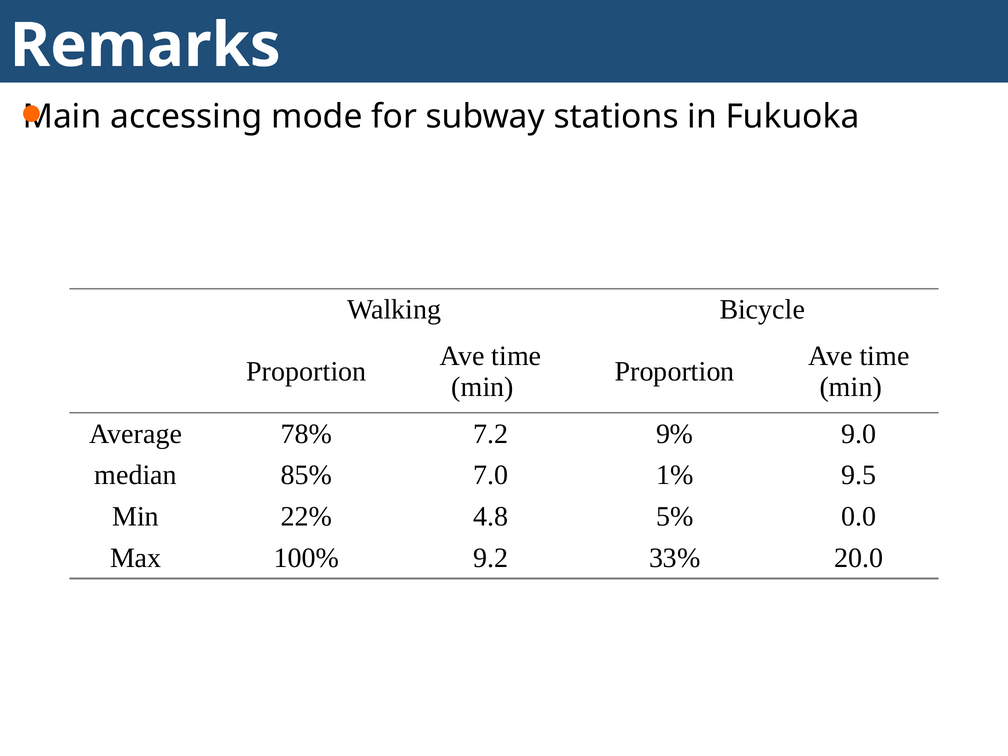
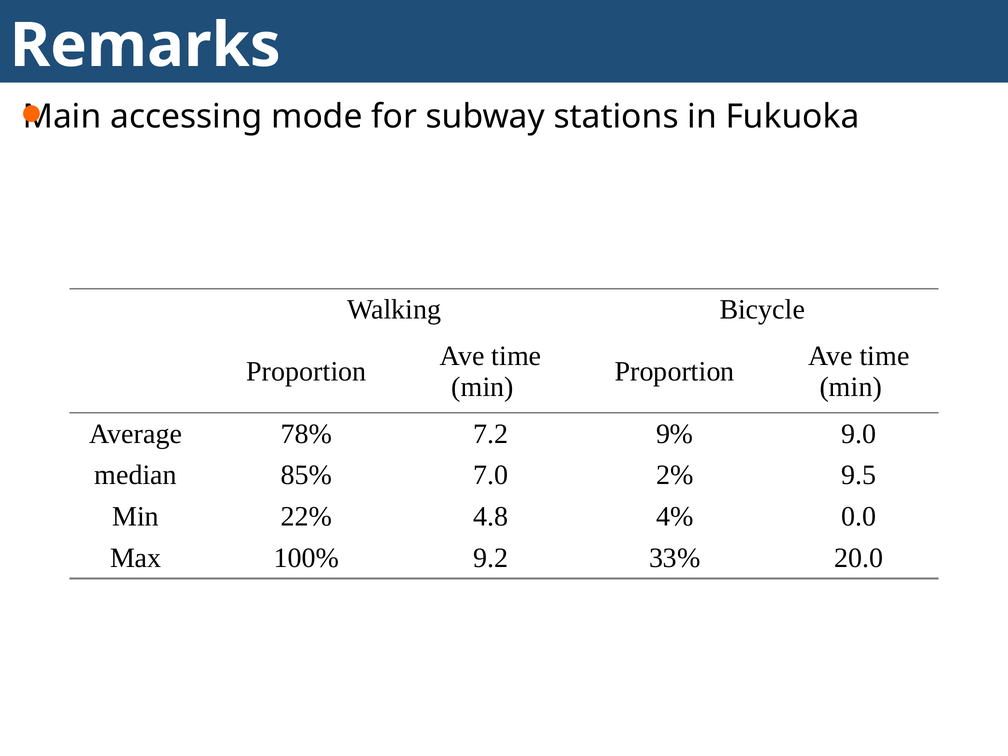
1%: 1% -> 2%
5%: 5% -> 4%
